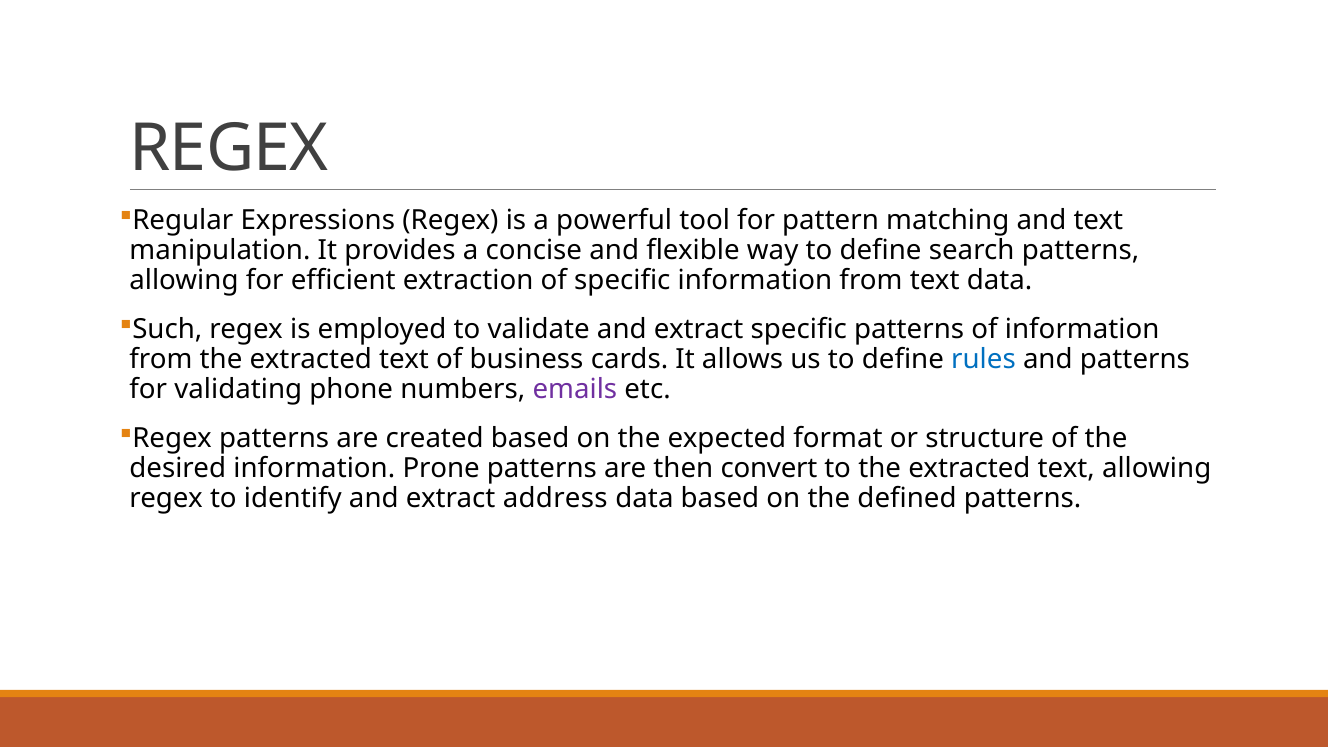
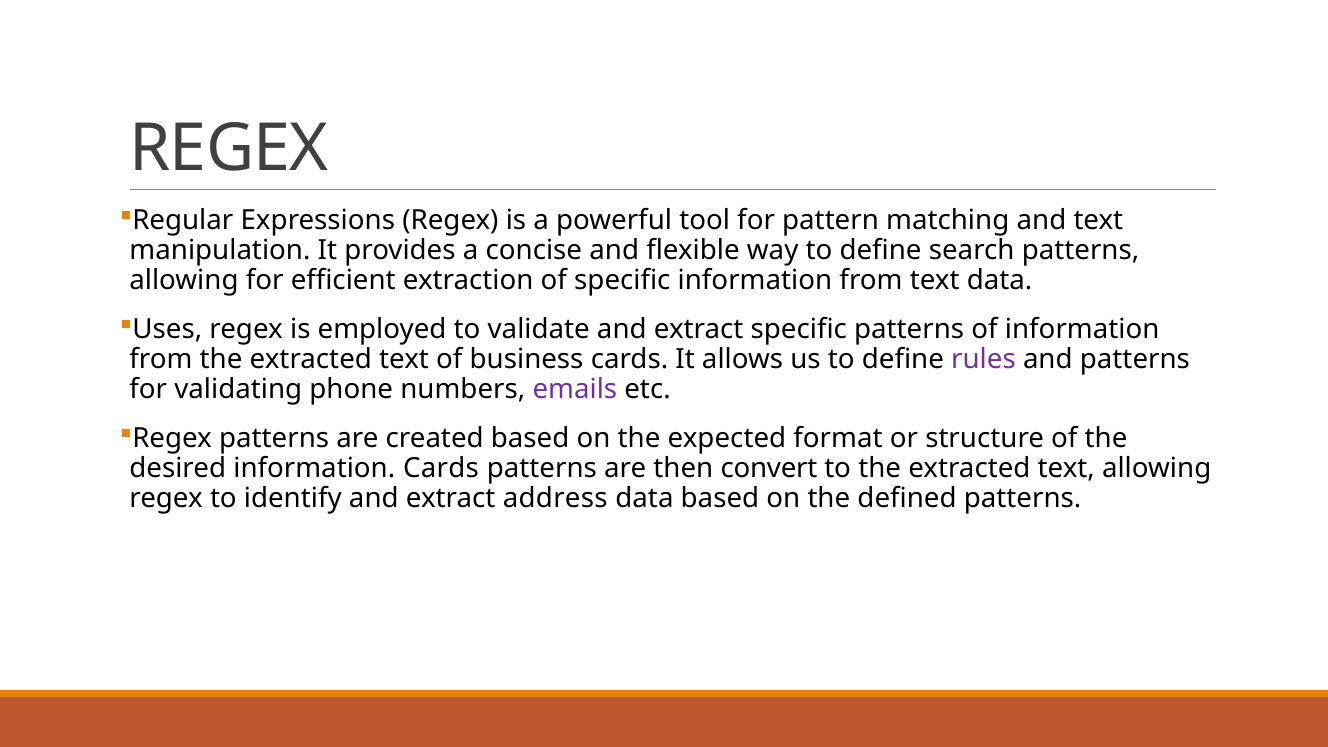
Such: Such -> Uses
rules colour: blue -> purple
information Prone: Prone -> Cards
